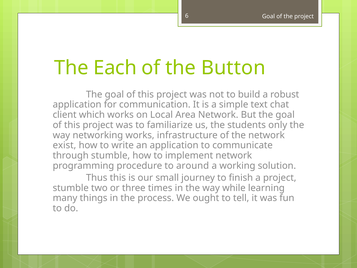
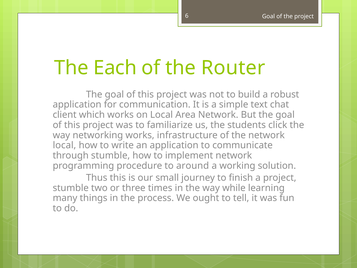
Button: Button -> Router
only: only -> click
exist at (64, 145): exist -> local
